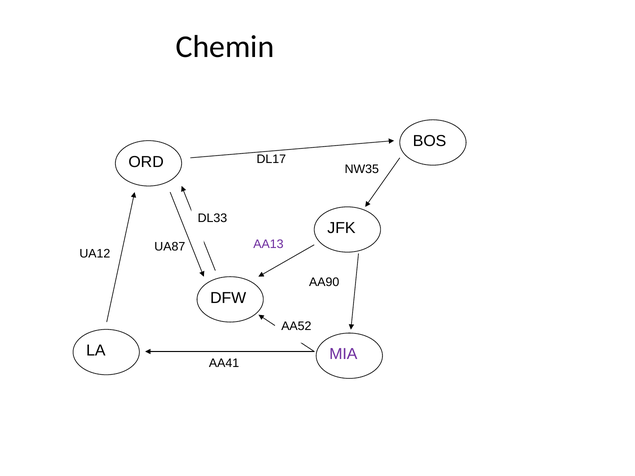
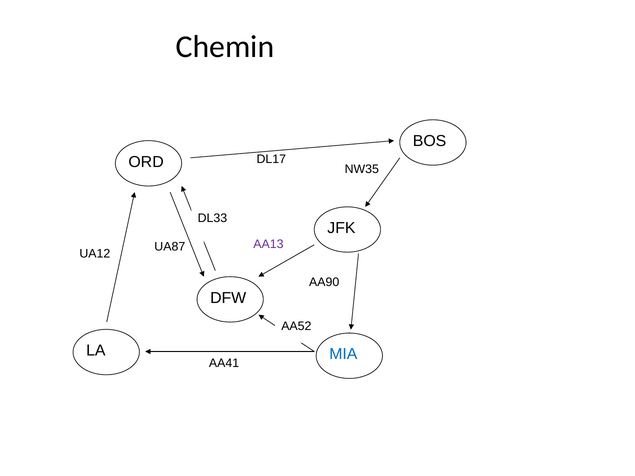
MIA colour: purple -> blue
